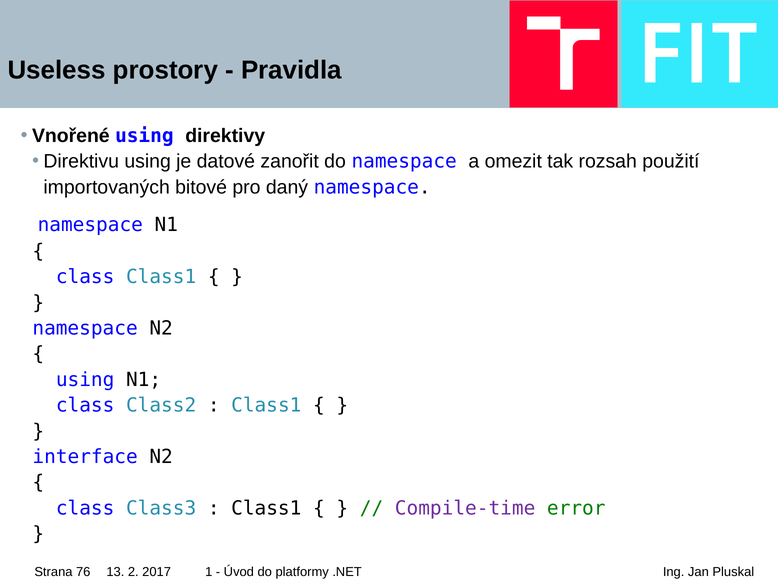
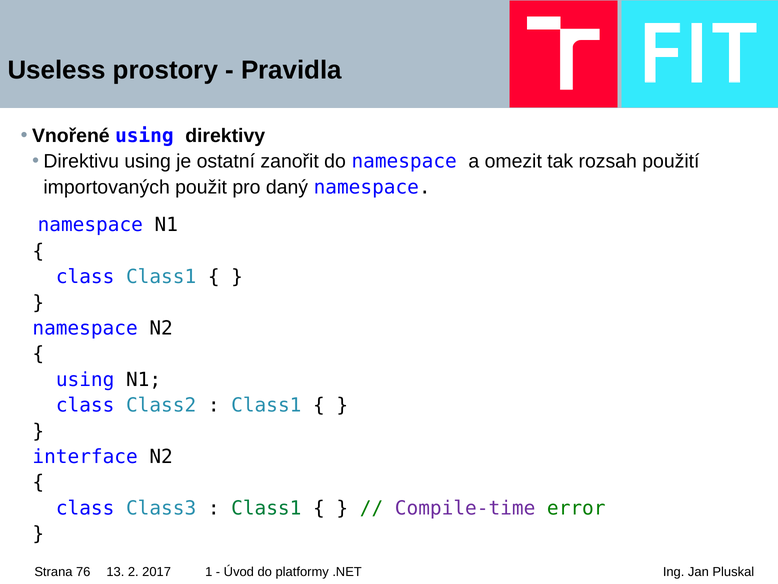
datové: datové -> ostatní
bitové: bitové -> použit
Class1 at (266, 508) colour: black -> green
